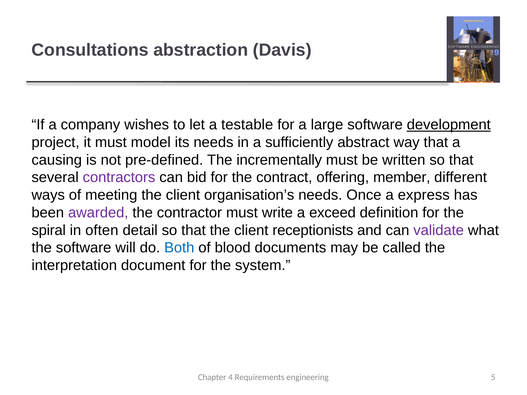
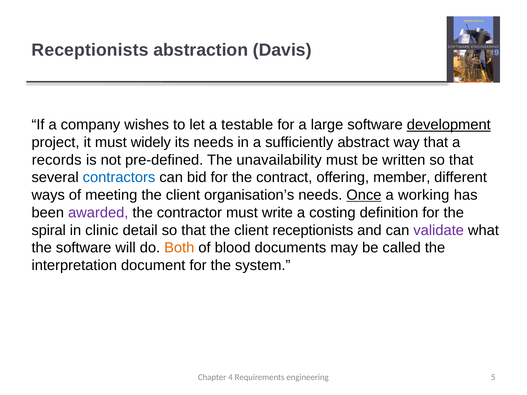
Consultations at (90, 50): Consultations -> Receptionists
model: model -> widely
causing: causing -> records
incrementally: incrementally -> unavailability
contractors colour: purple -> blue
Once underline: none -> present
express: express -> working
exceed: exceed -> costing
often: often -> clinic
Both colour: blue -> orange
